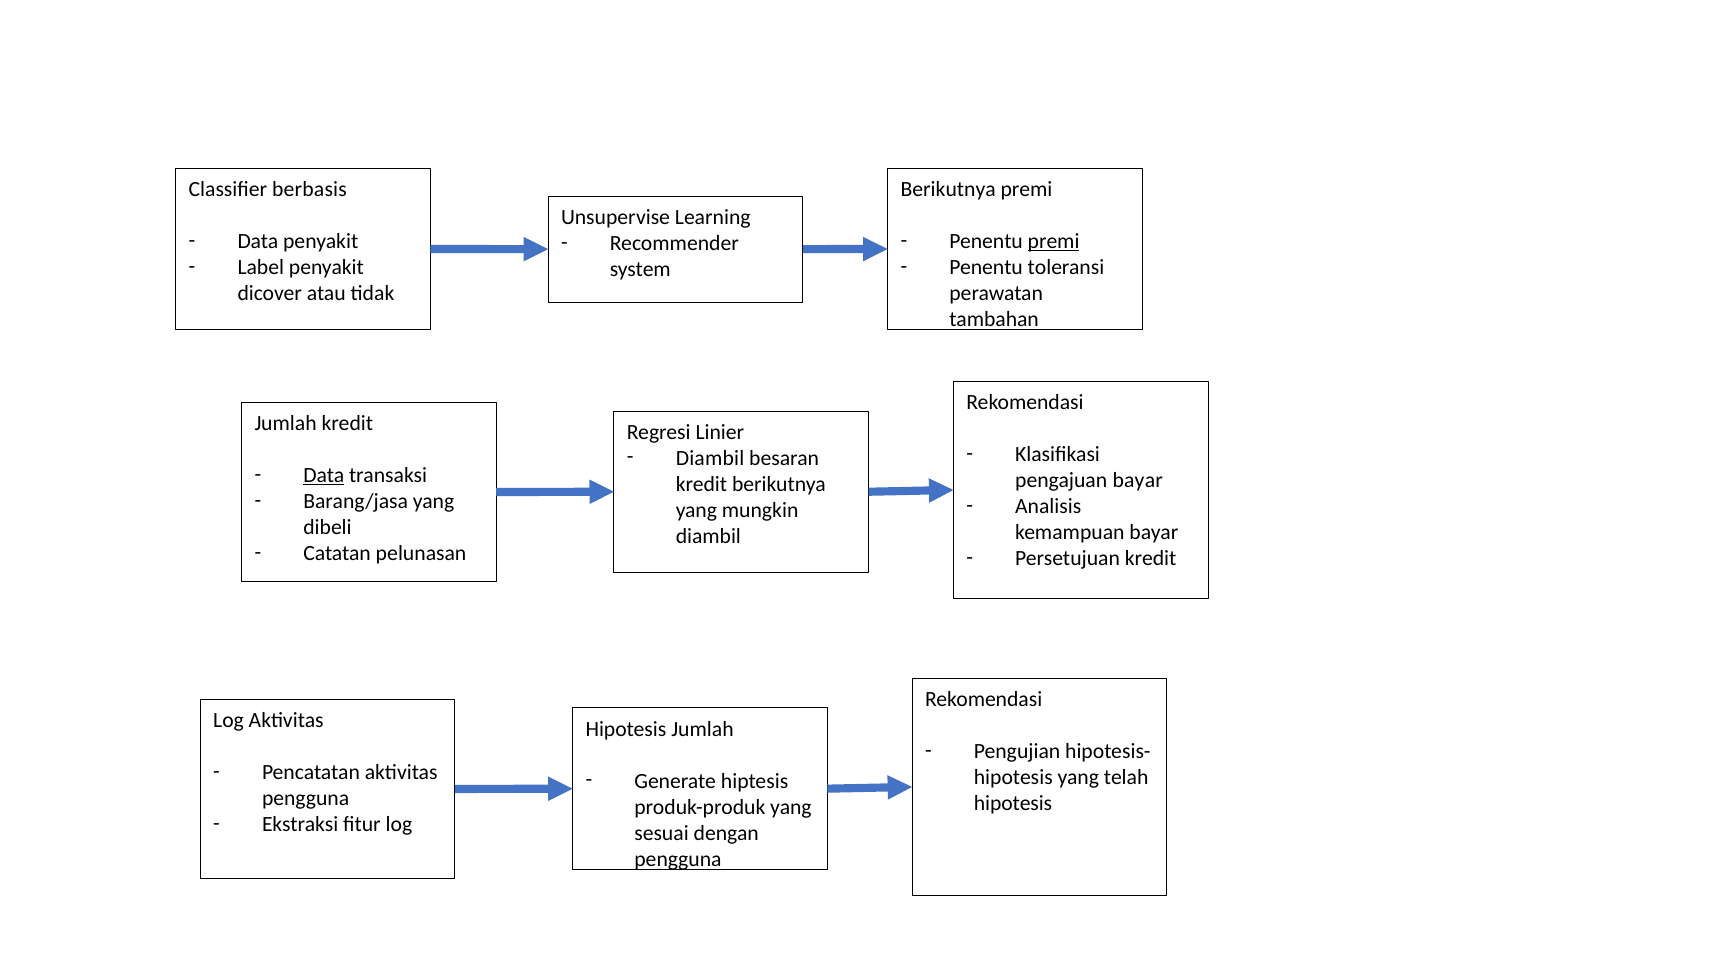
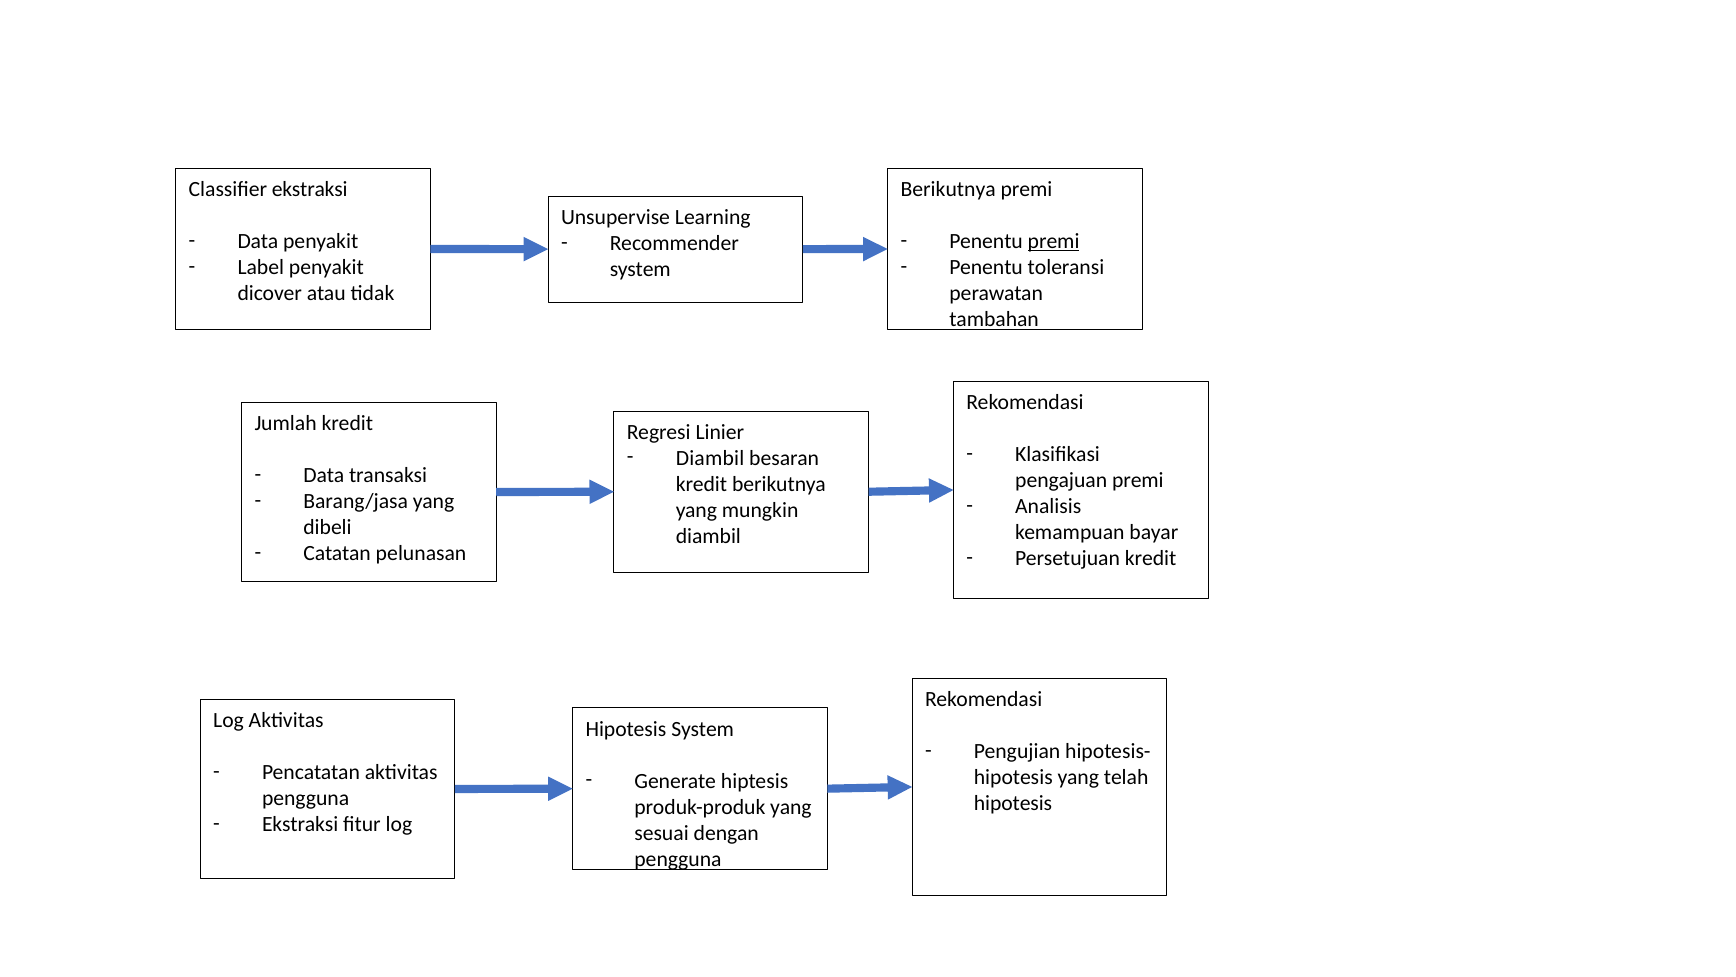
Classifier berbasis: berbasis -> ekstraksi
Data at (324, 475) underline: present -> none
pengajuan bayar: bayar -> premi
Hipotesis Jumlah: Jumlah -> System
